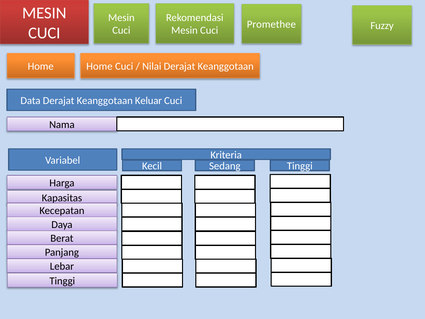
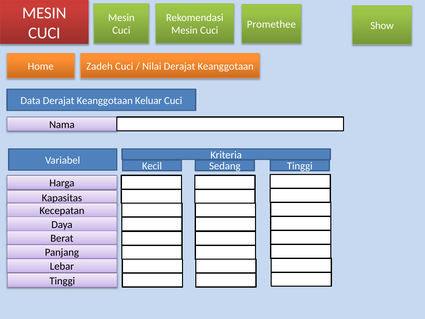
Fuzzy: Fuzzy -> Show
Home Home: Home -> Zadeh
